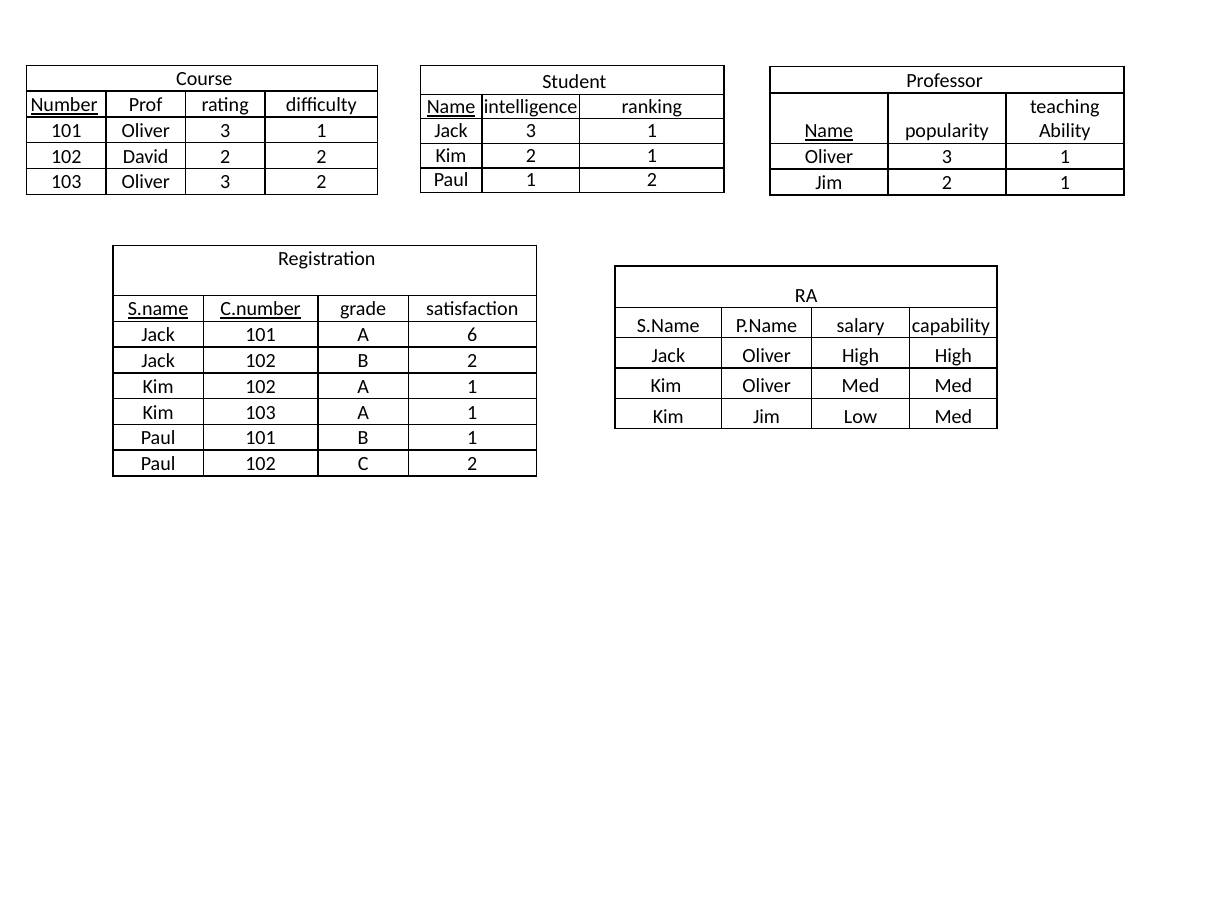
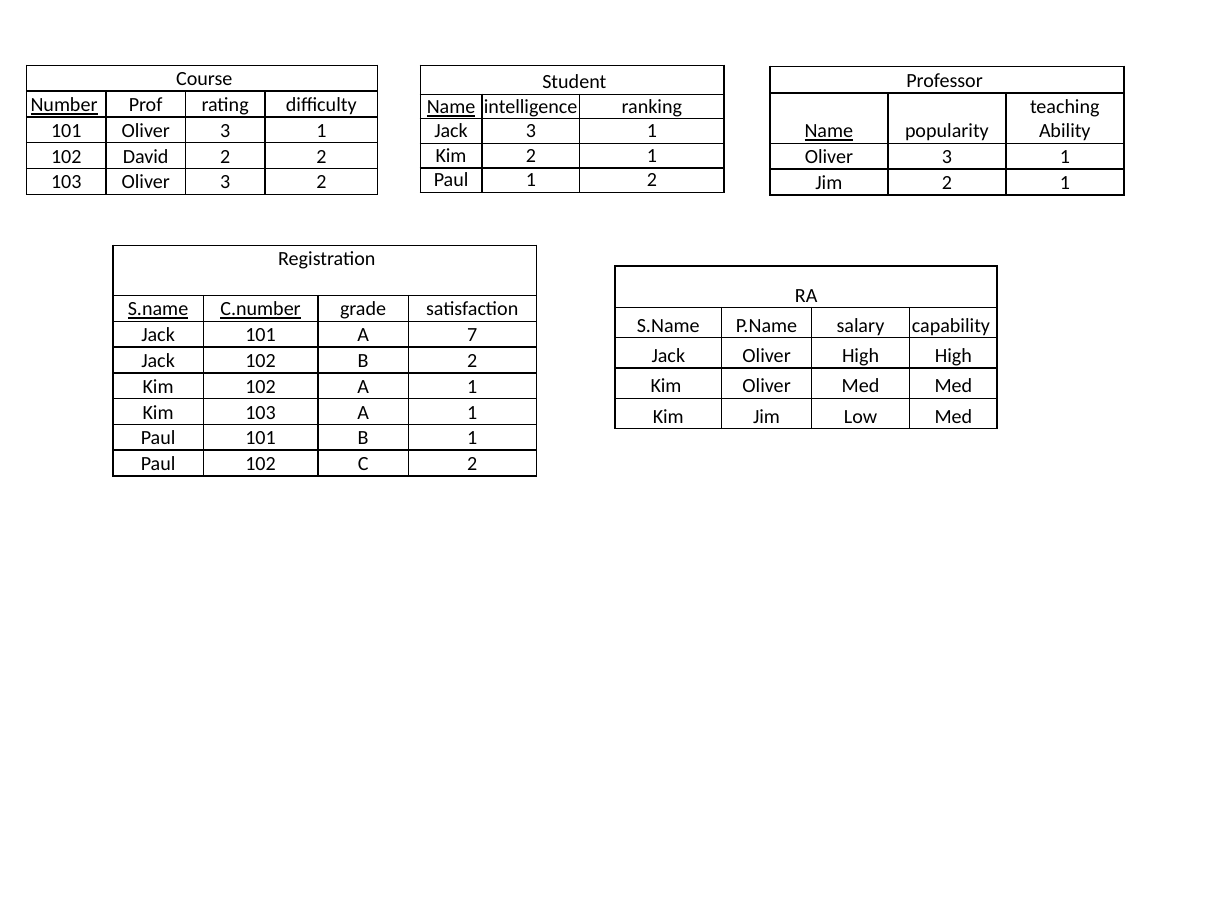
6: 6 -> 7
